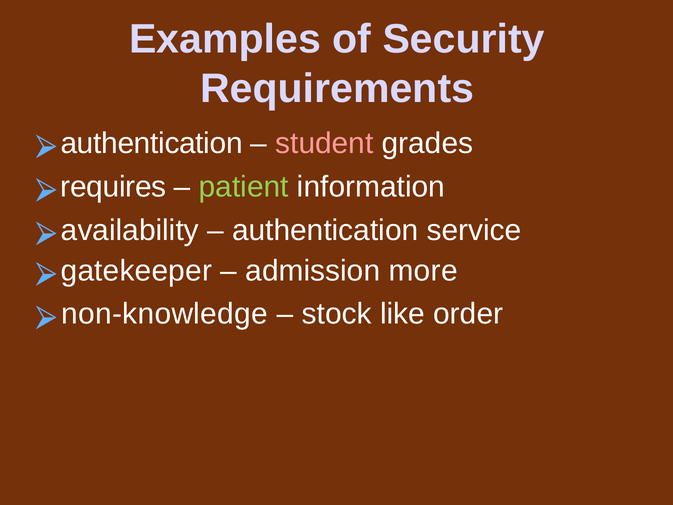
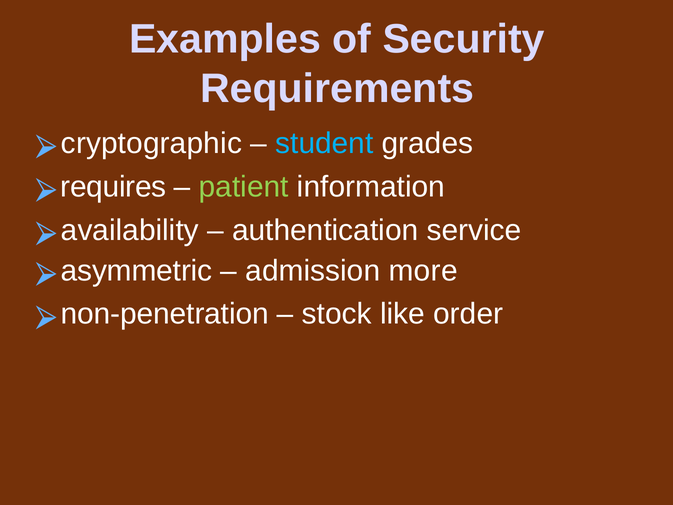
authentication at (152, 143): authentication -> cryptographic
student colour: pink -> light blue
gatekeeper: gatekeeper -> asymmetric
non-knowledge: non-knowledge -> non-penetration
